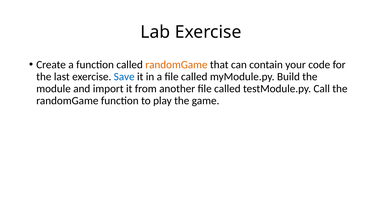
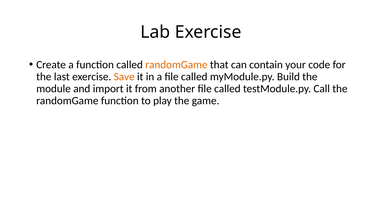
Save colour: blue -> orange
